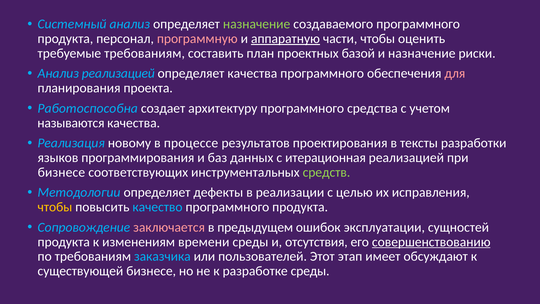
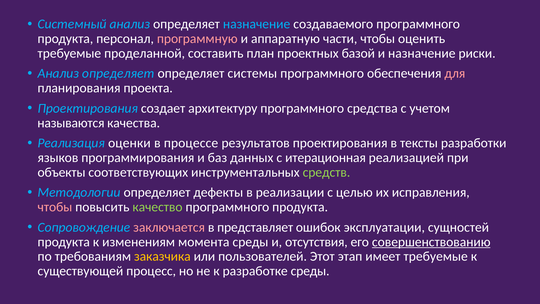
назначение at (257, 24) colour: light green -> light blue
аппаратную underline: present -> none
требуемые требованиям: требованиям -> проделанной
реализацией at (118, 73): реализацией -> определяет
определяет качества: качества -> системы
Работоспособна at (88, 108): Работоспособна -> Проектирования
новому: новому -> оценки
бизнесе at (61, 172): бизнесе -> объекты
чтобы at (55, 207) colour: yellow -> pink
качество colour: light blue -> light green
предыдущем: предыдущем -> представляет
времени: времени -> момента
заказчика colour: light blue -> yellow
имеет обсуждают: обсуждают -> требуемые
существующей бизнесе: бизнесе -> процесс
